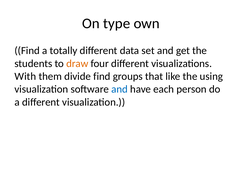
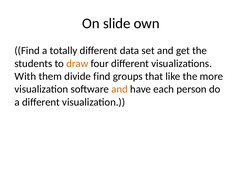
type: type -> slide
using: using -> more
and at (119, 89) colour: blue -> orange
